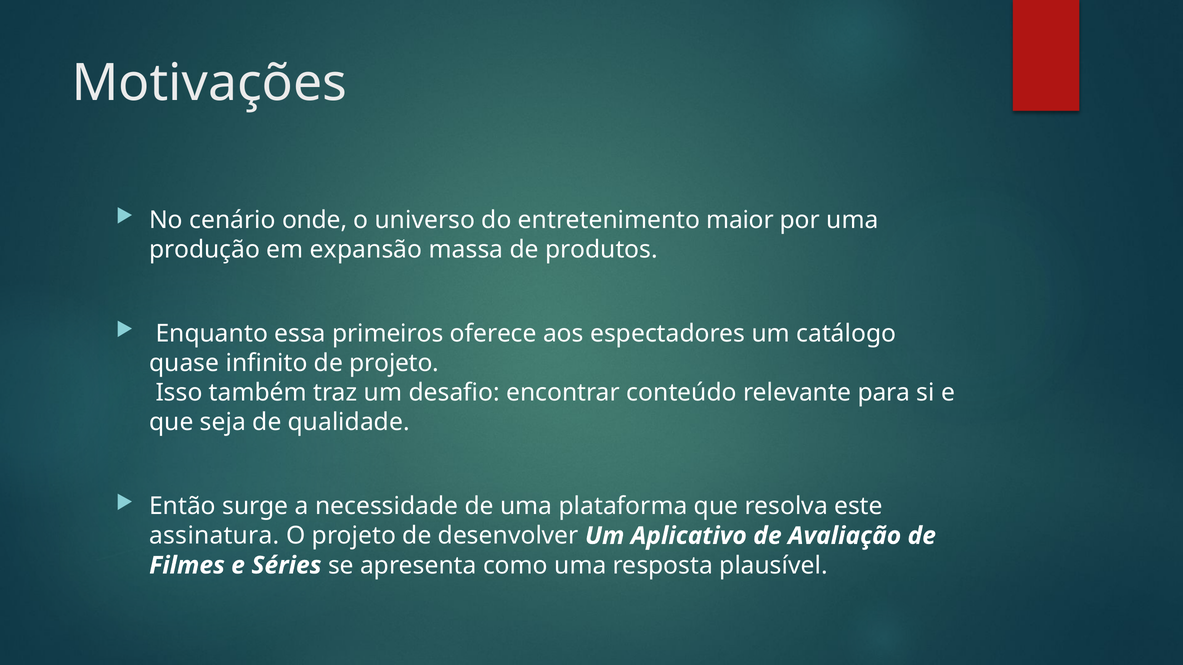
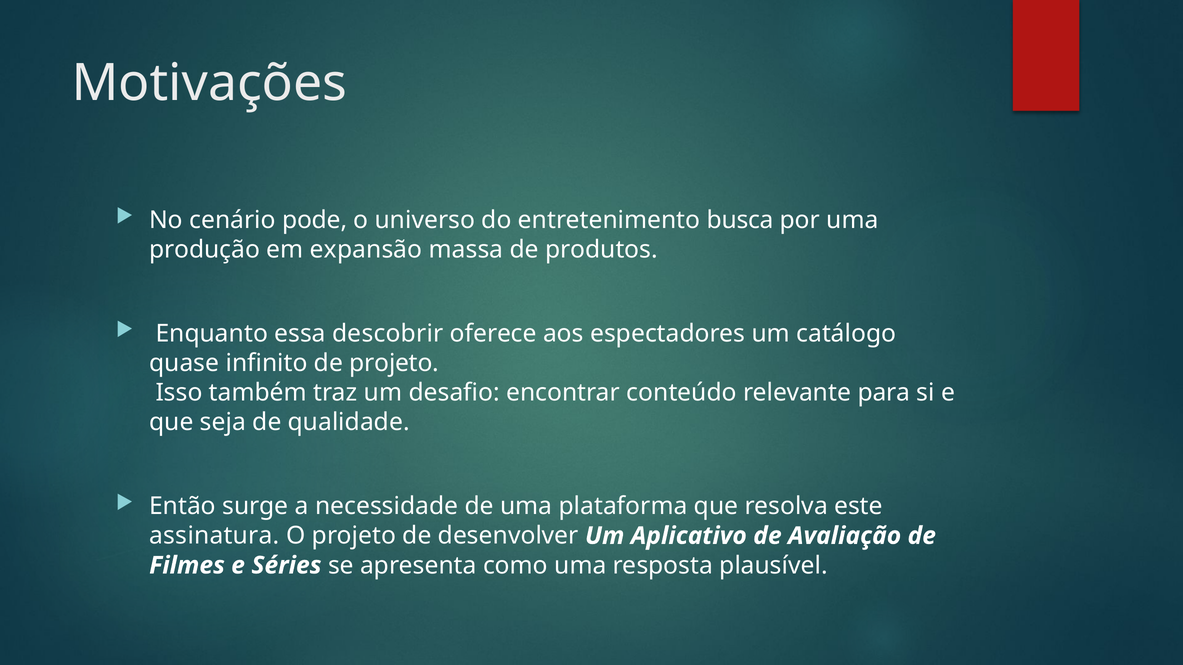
onde: onde -> pode
maior: maior -> busca
primeiros: primeiros -> descobrir
